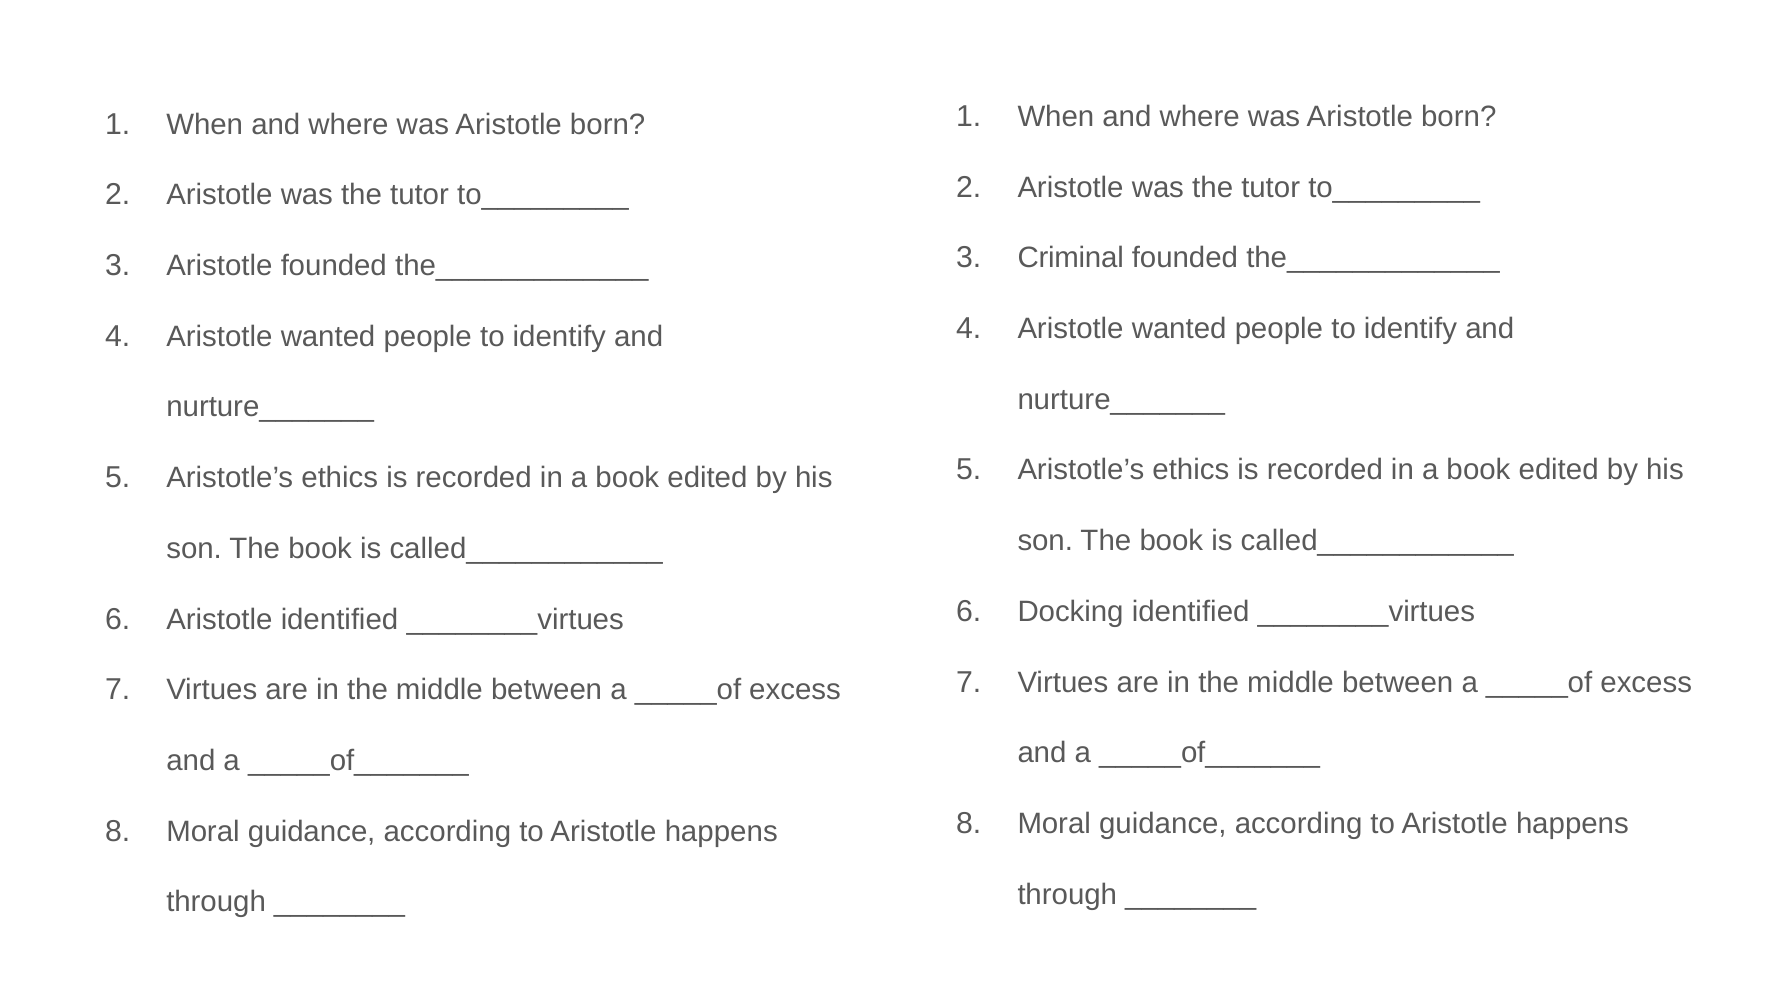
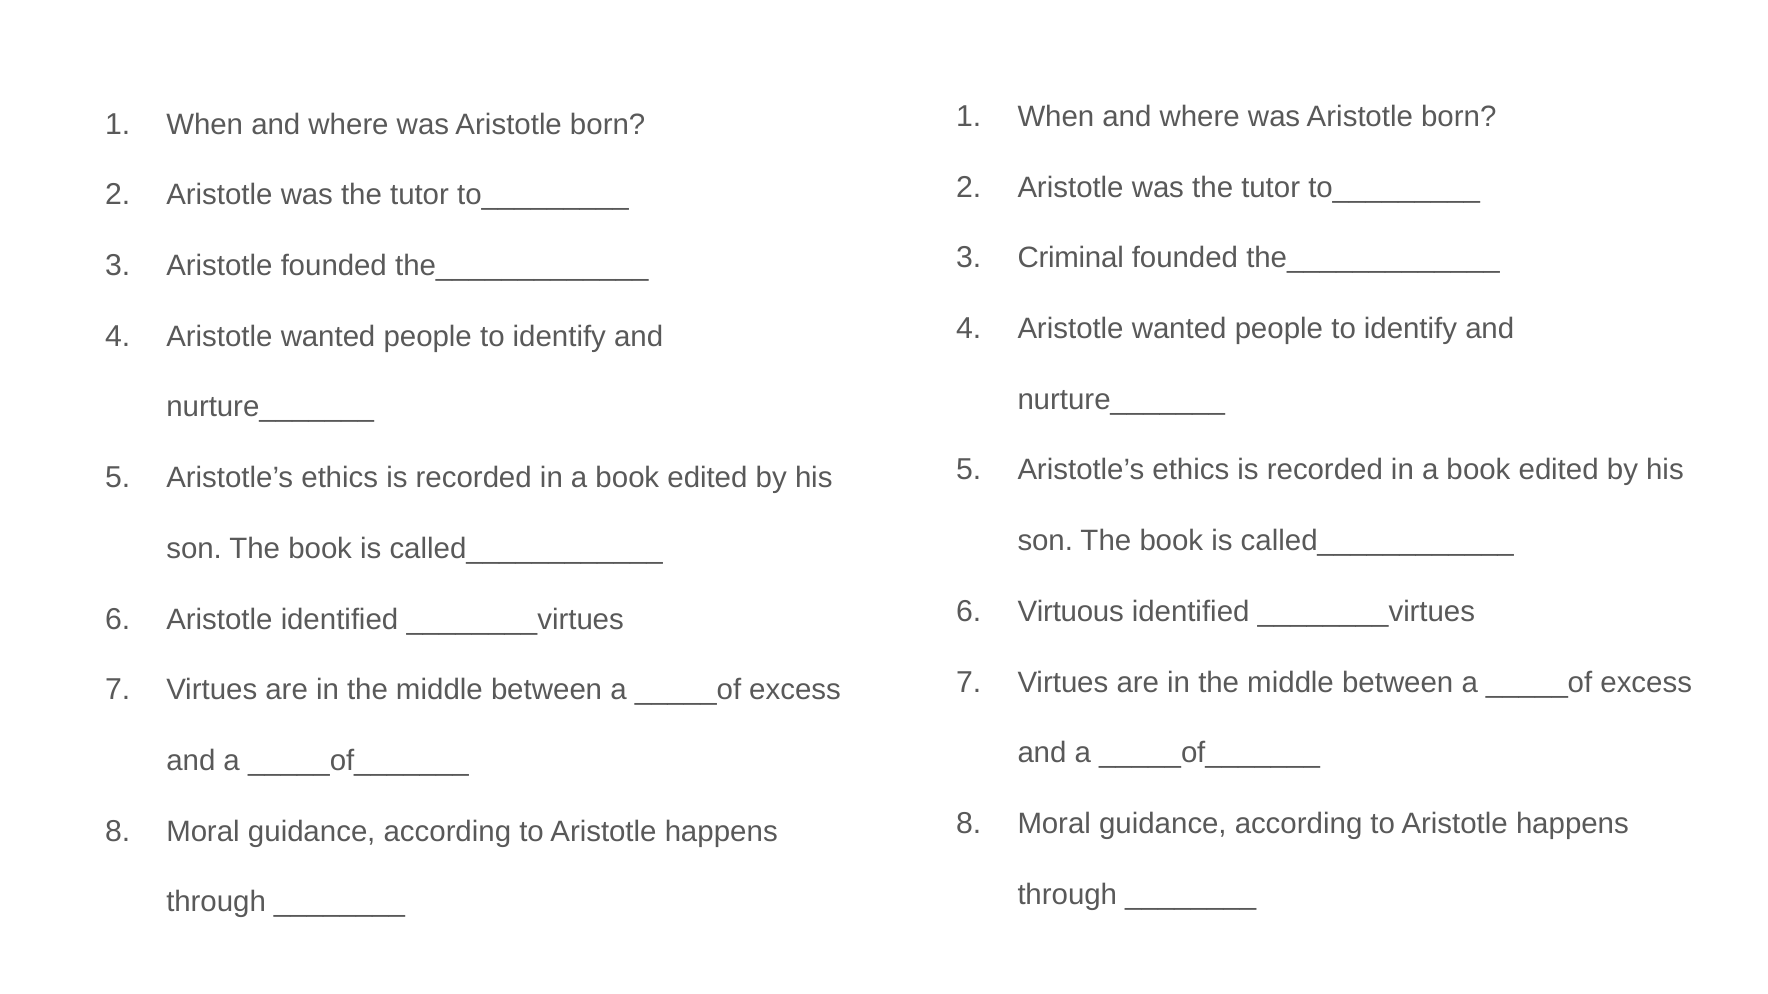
Docking: Docking -> Virtuous
